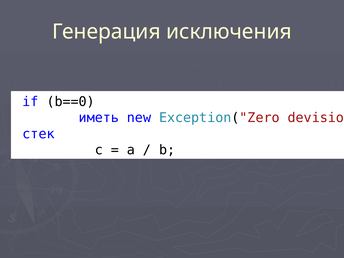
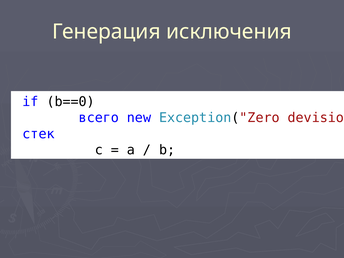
иметь: иметь -> всего
